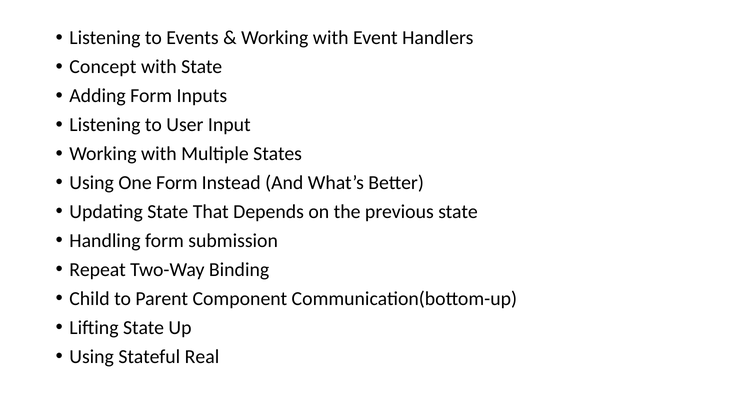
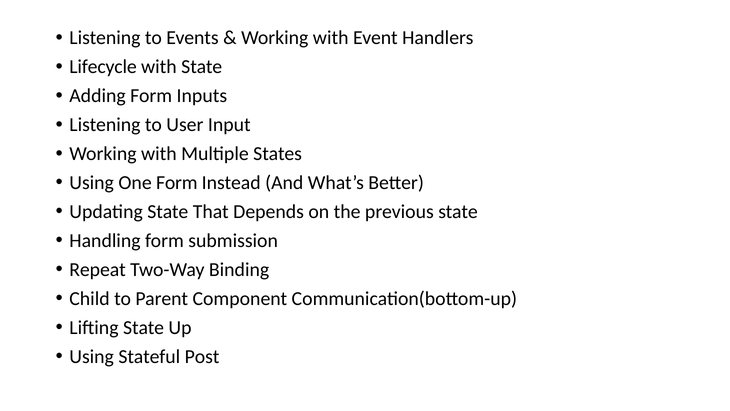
Concept: Concept -> Lifecycle
Real: Real -> Post
